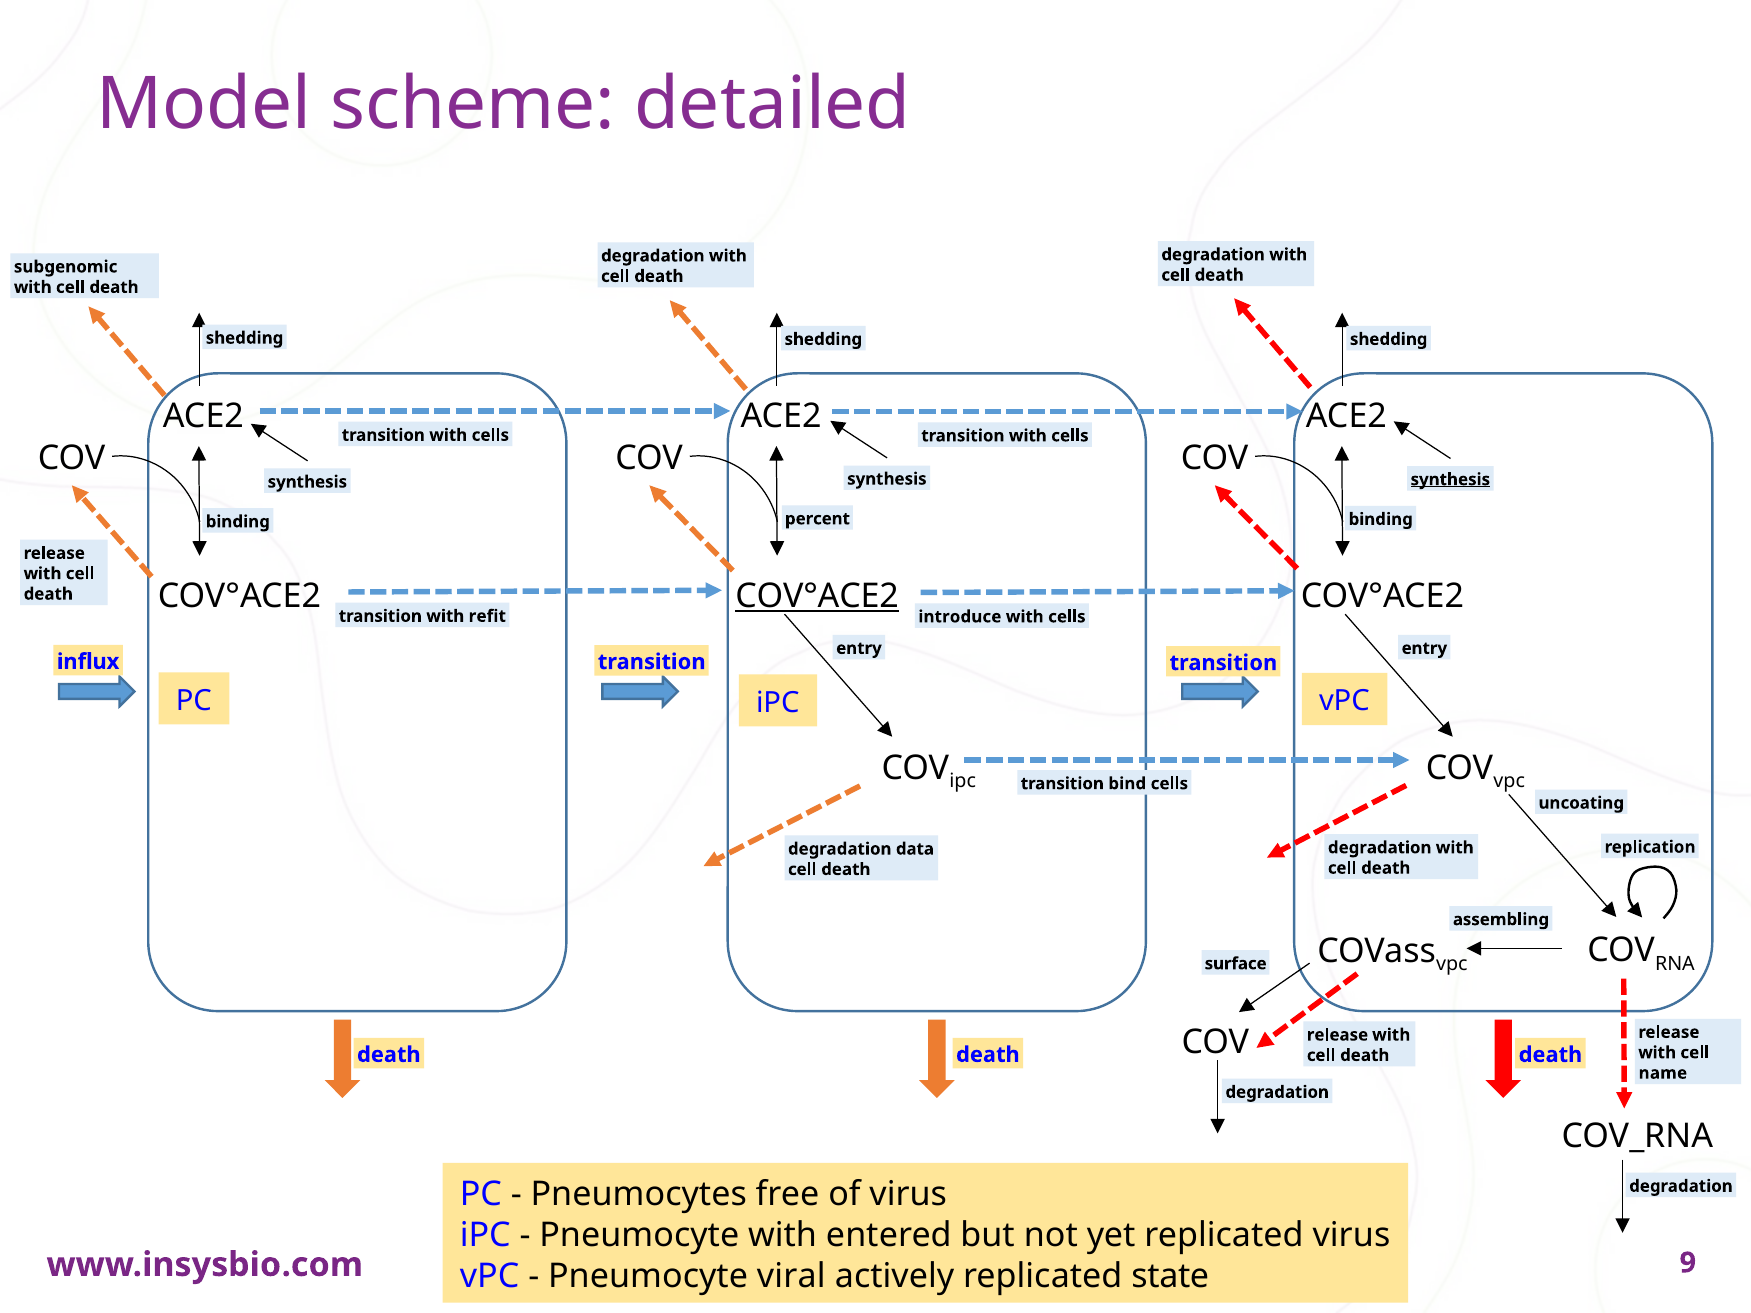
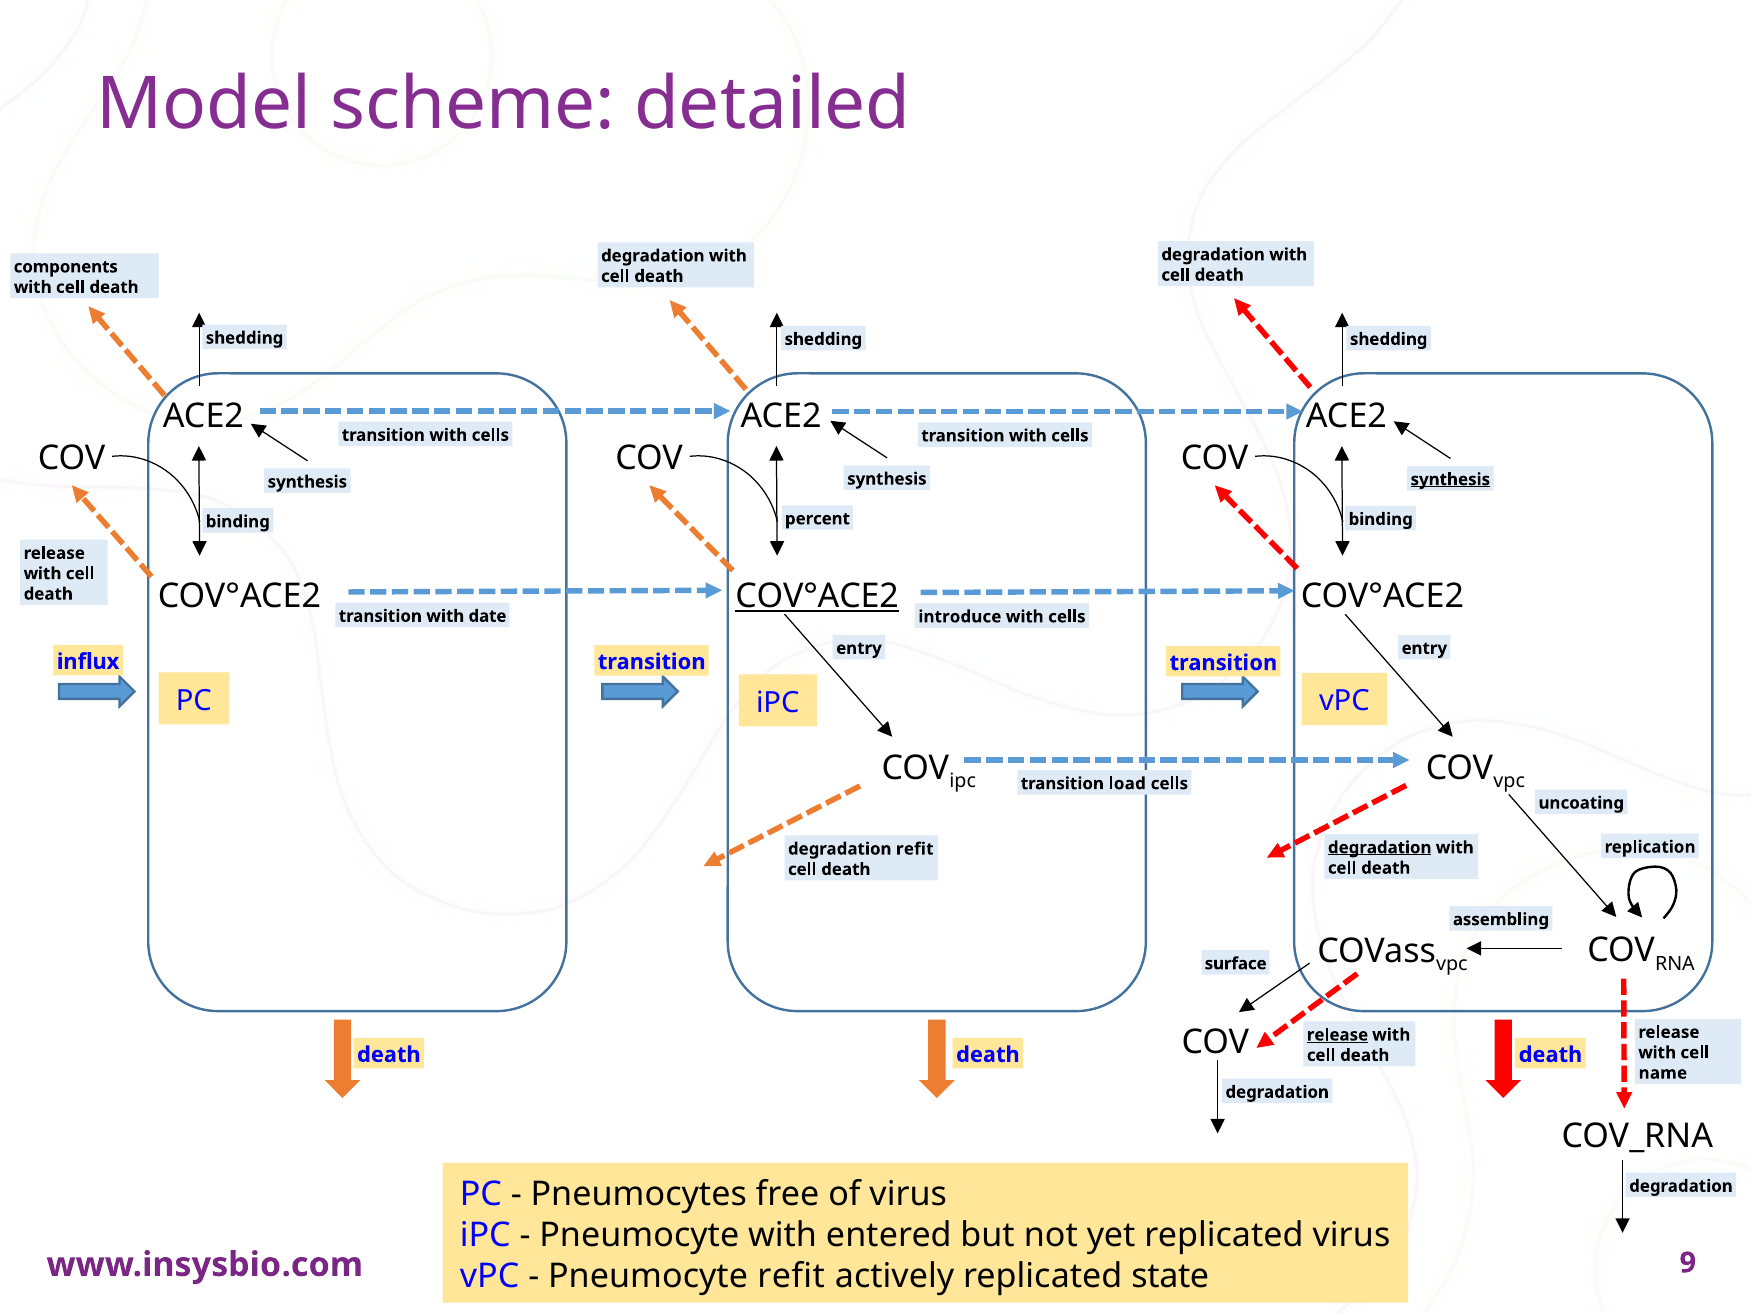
subgenomic: subgenomic -> components
refit: refit -> date
bind: bind -> load
degradation at (1380, 848) underline: none -> present
degradation data: data -> refit
release at (1337, 1035) underline: none -> present
Pneumocyte viral: viral -> refit
